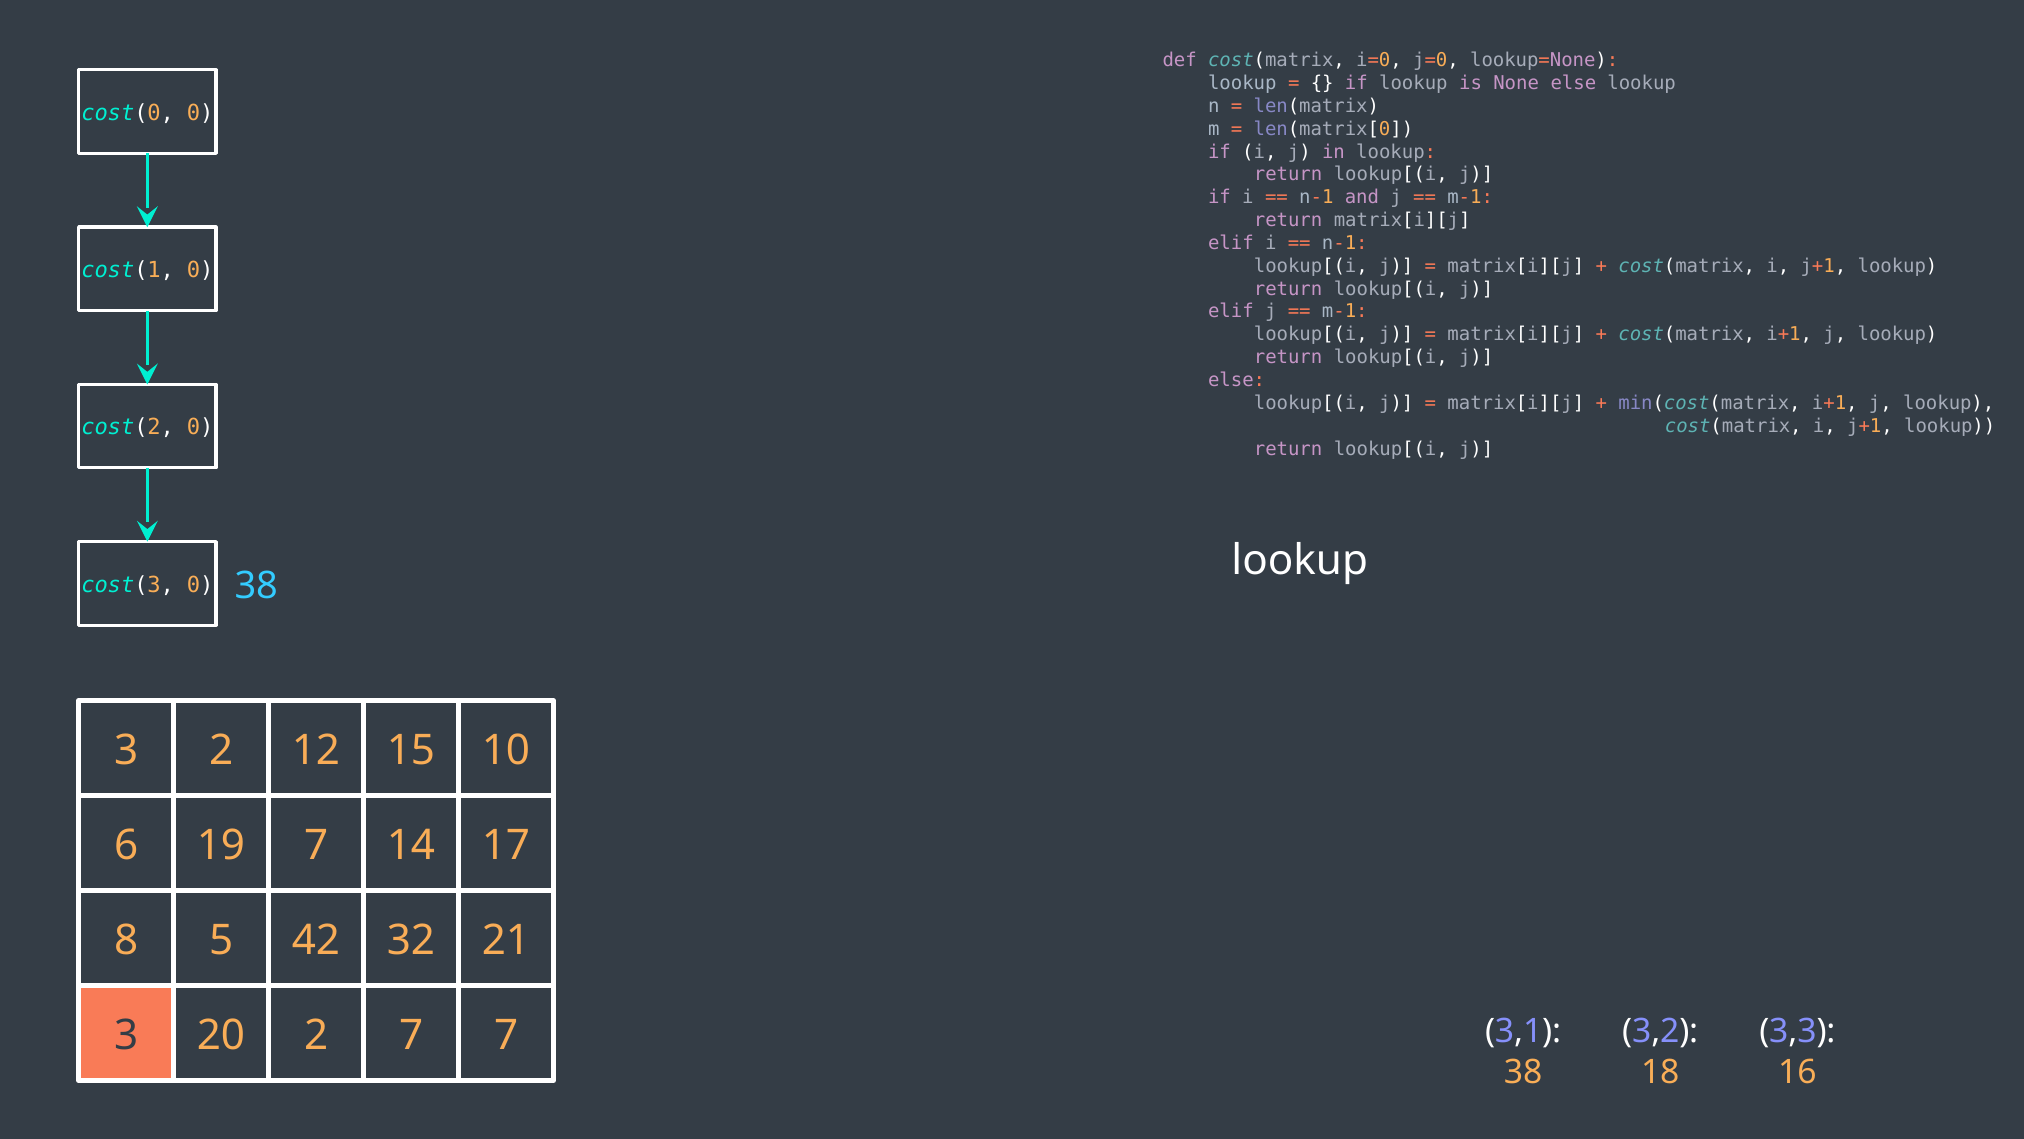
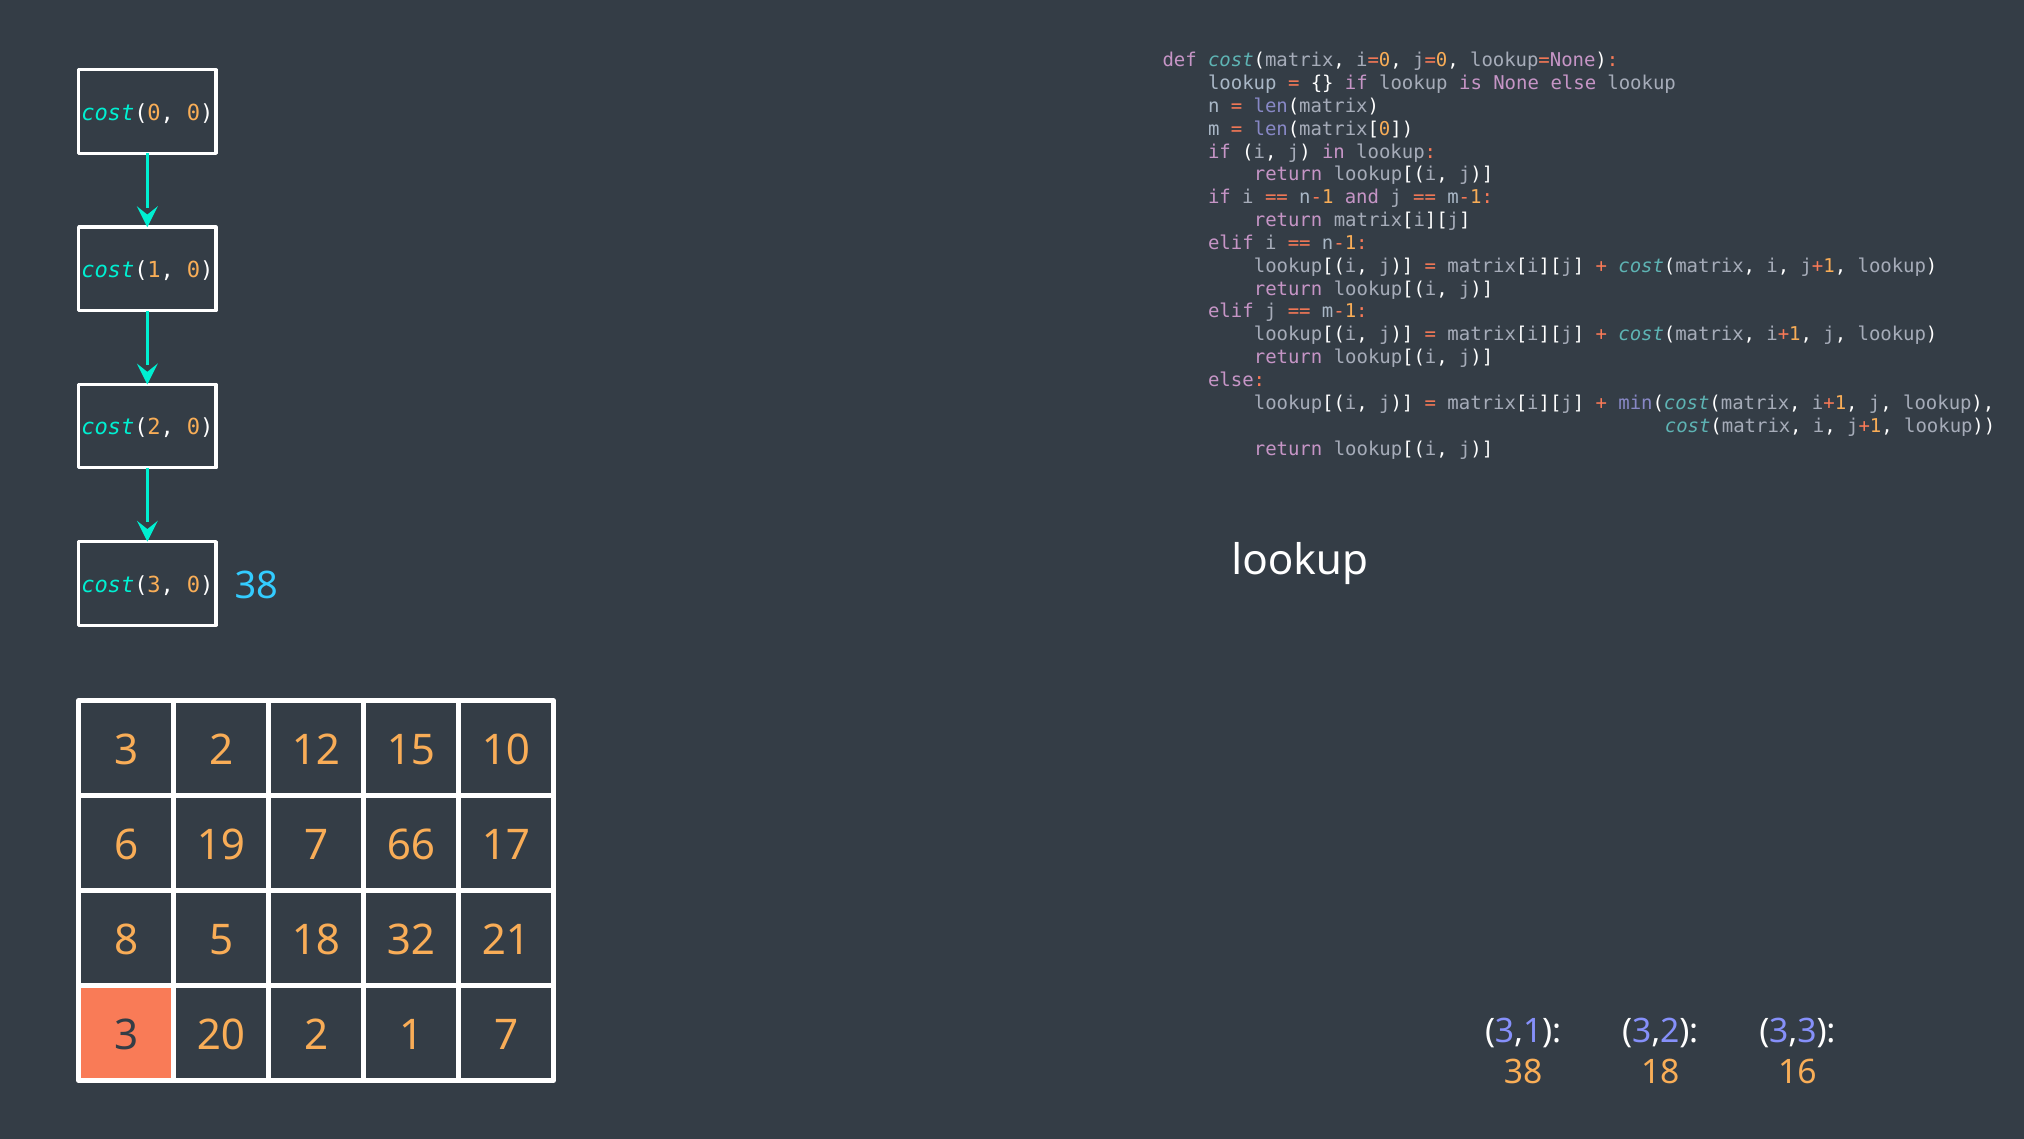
14: 14 -> 66
5 42: 42 -> 18
2 7: 7 -> 1
